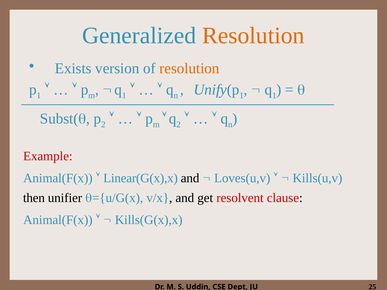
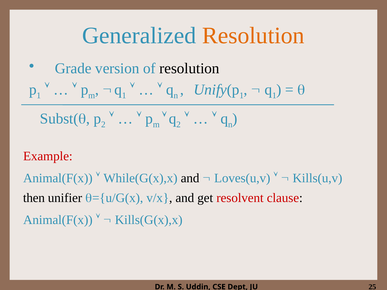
Exists: Exists -> Grade
resolution at (189, 69) colour: orange -> black
Linear(G(x),x: Linear(G(x),x -> While(G(x),x
